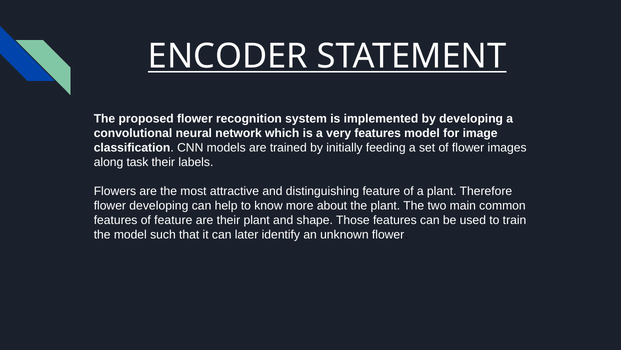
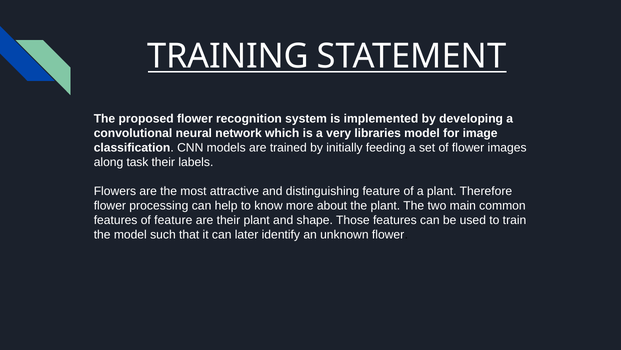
ENCODER: ENCODER -> TRAINING
very features: features -> libraries
flower developing: developing -> processing
